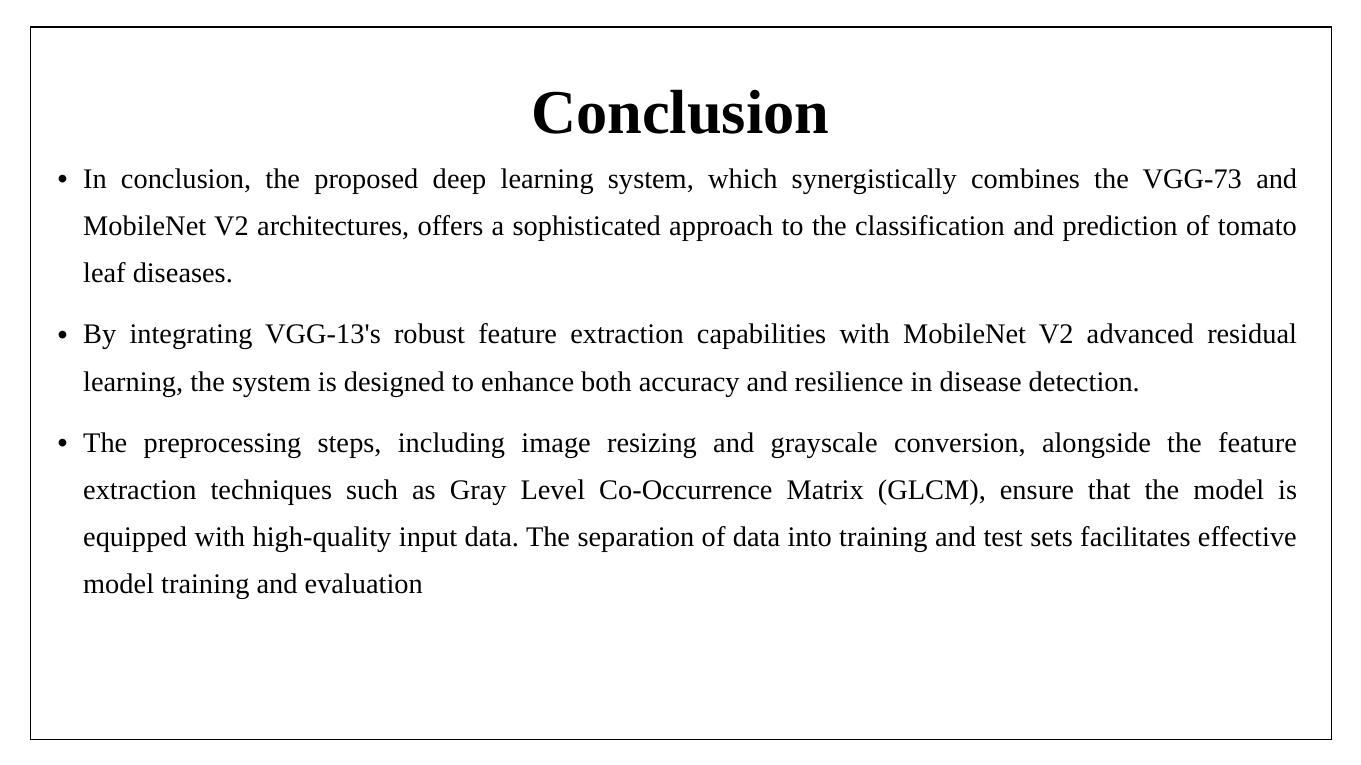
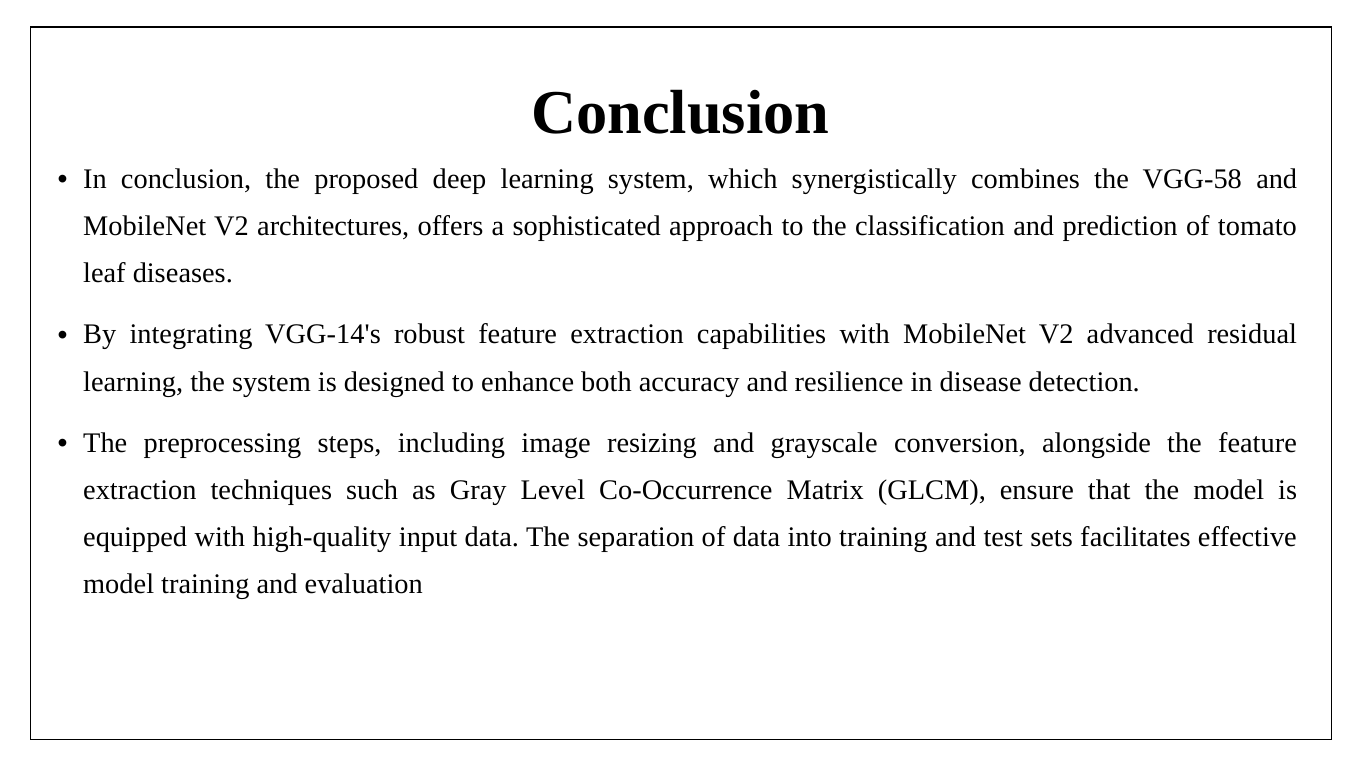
VGG-73: VGG-73 -> VGG-58
VGG-13's: VGG-13's -> VGG-14's
